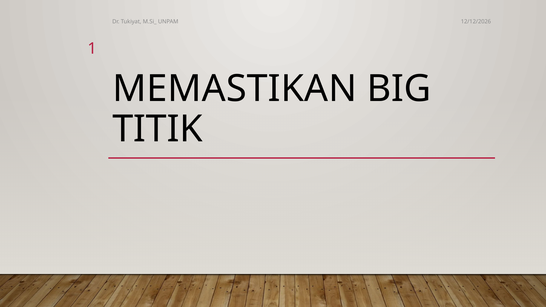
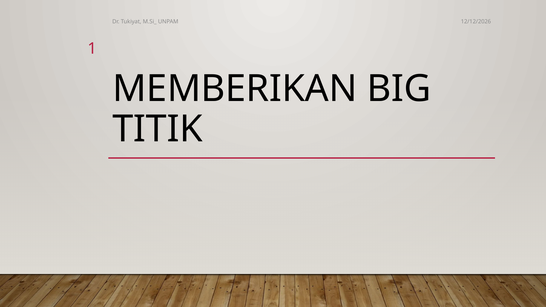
MEMASTIKAN: MEMASTIKAN -> MEMBERIKAN
